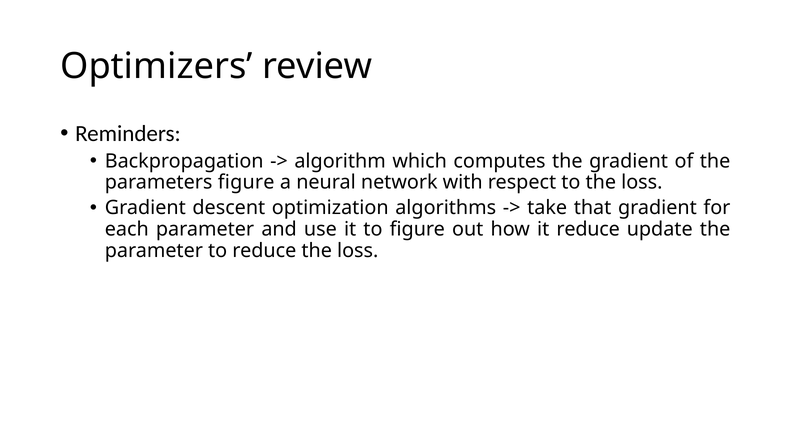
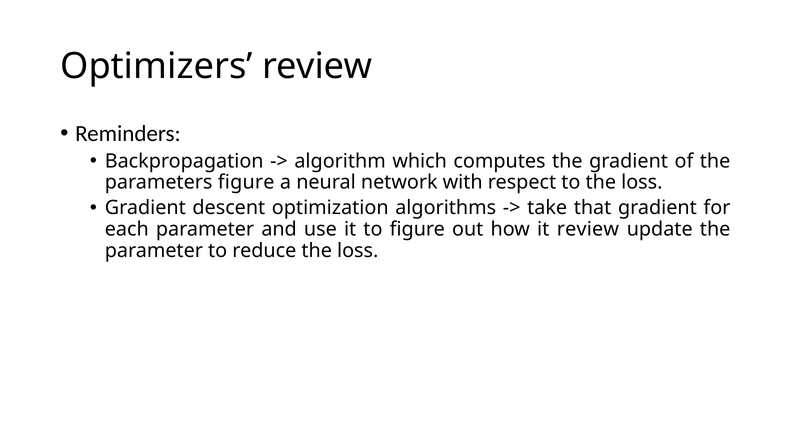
it reduce: reduce -> review
